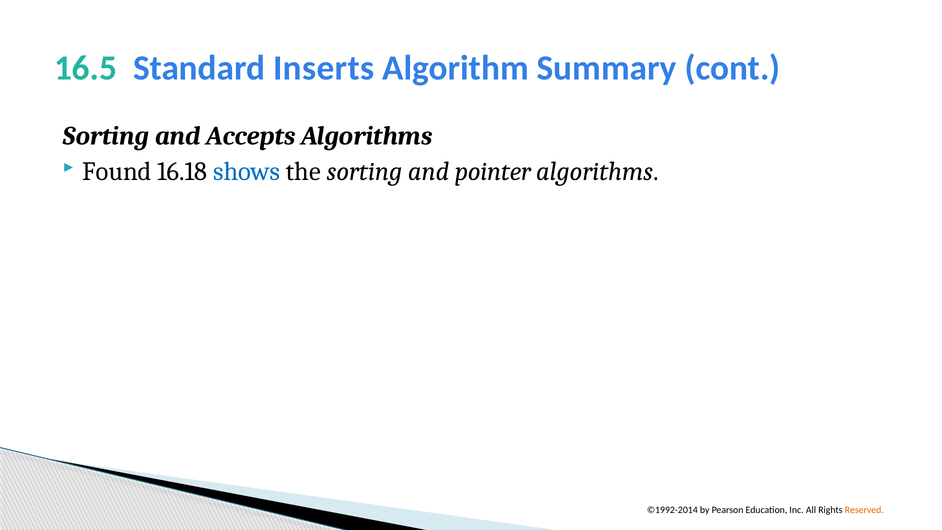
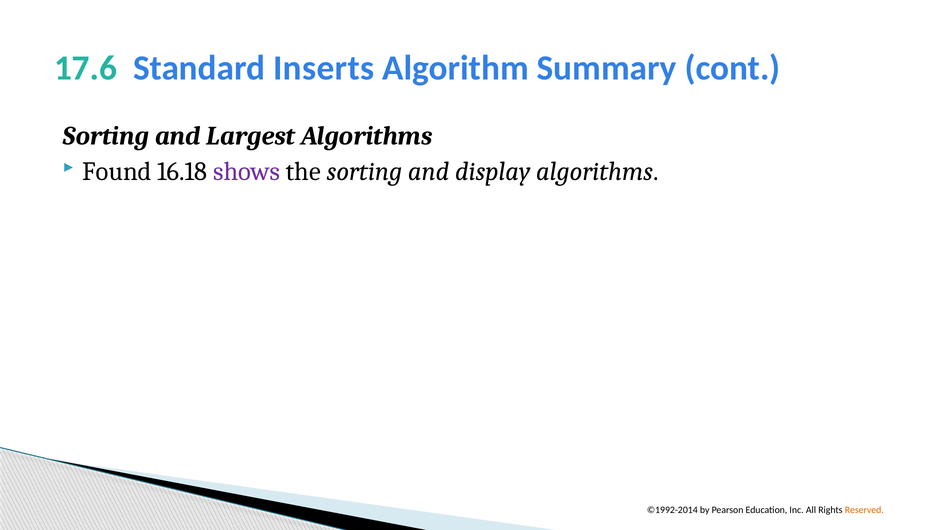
16.5: 16.5 -> 17.6
Accepts: Accepts -> Largest
shows colour: blue -> purple
pointer: pointer -> display
